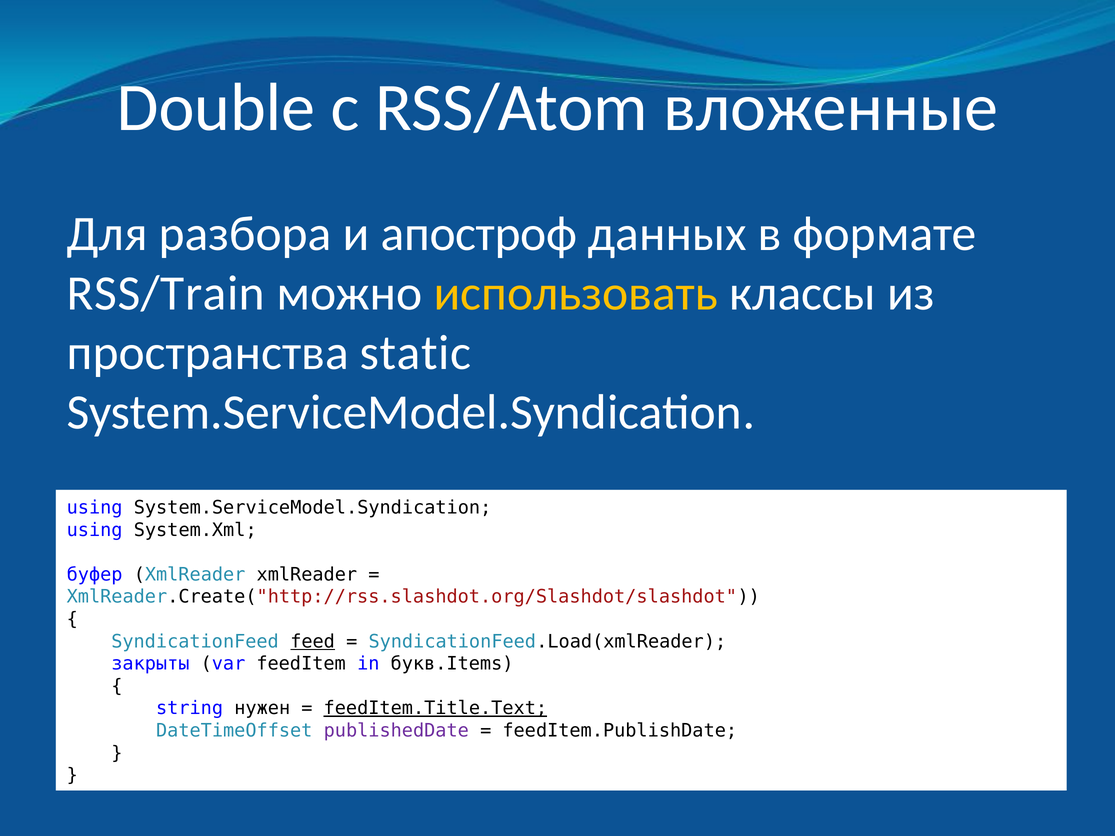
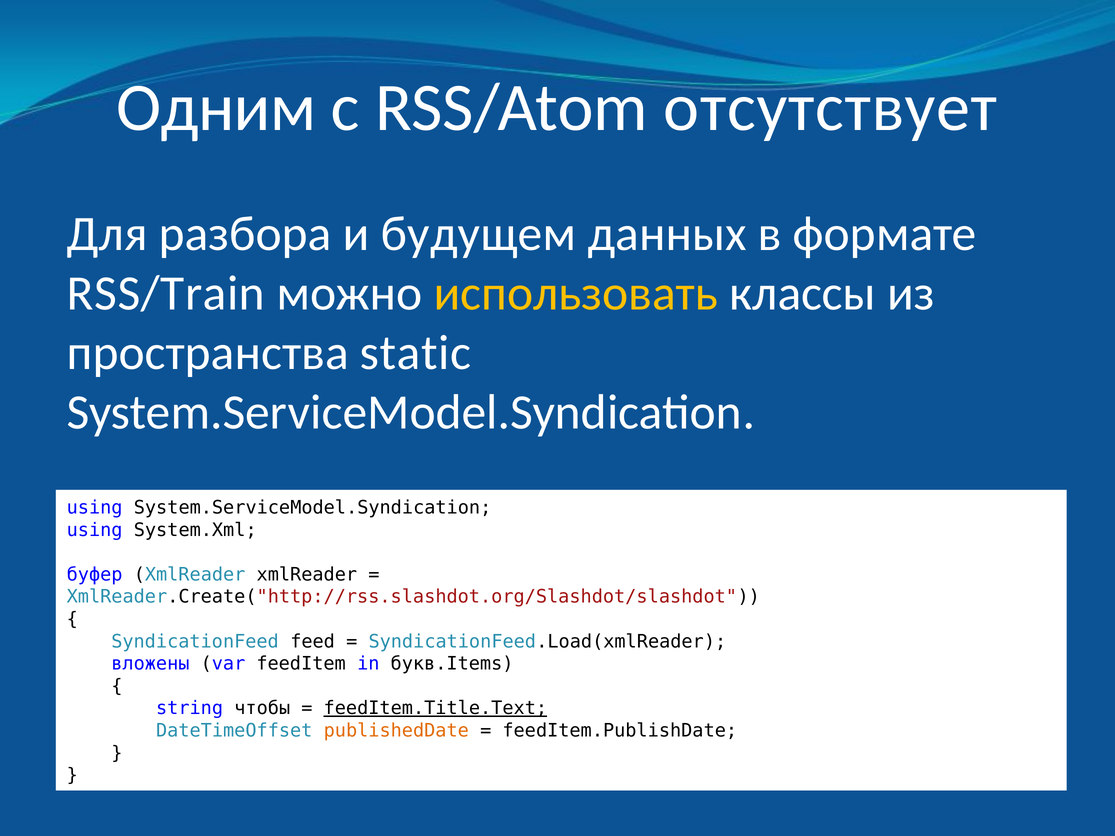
Double: Double -> Одним
вложенные: вложенные -> отсутствует
апостроф: апостроф -> будущем
feed underline: present -> none
закрыты: закрыты -> вложены
нужен: нужен -> чтобы
publishedDate colour: purple -> orange
